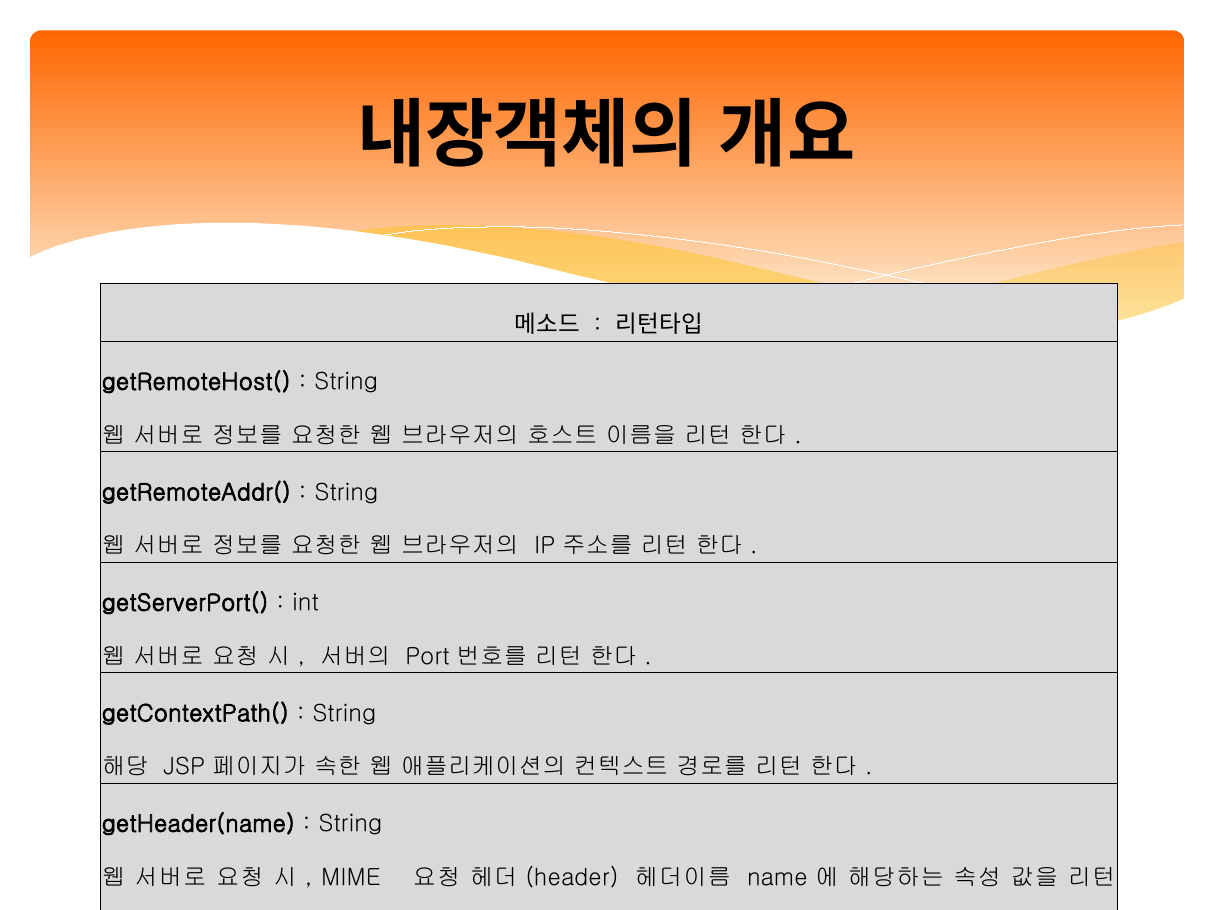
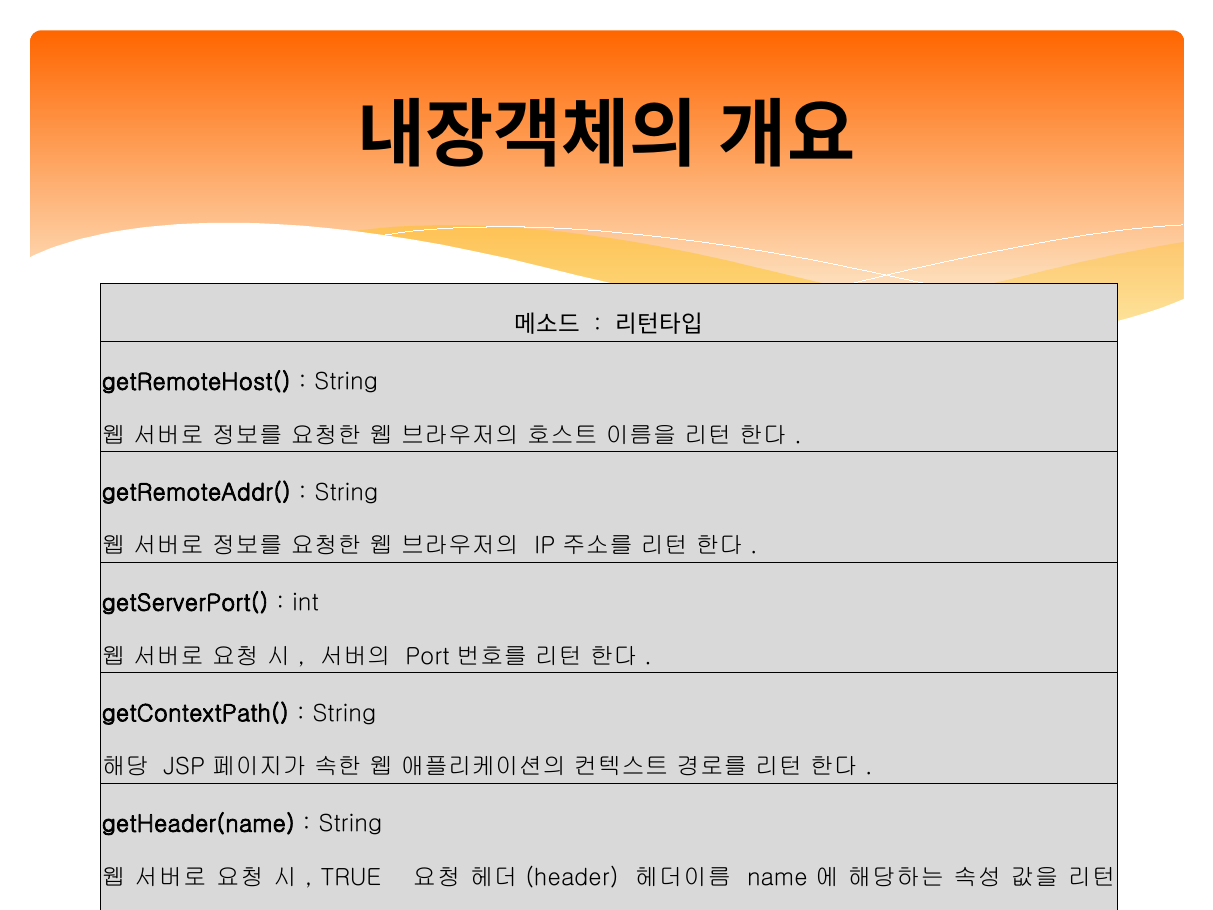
MIME: MIME -> TRUE
